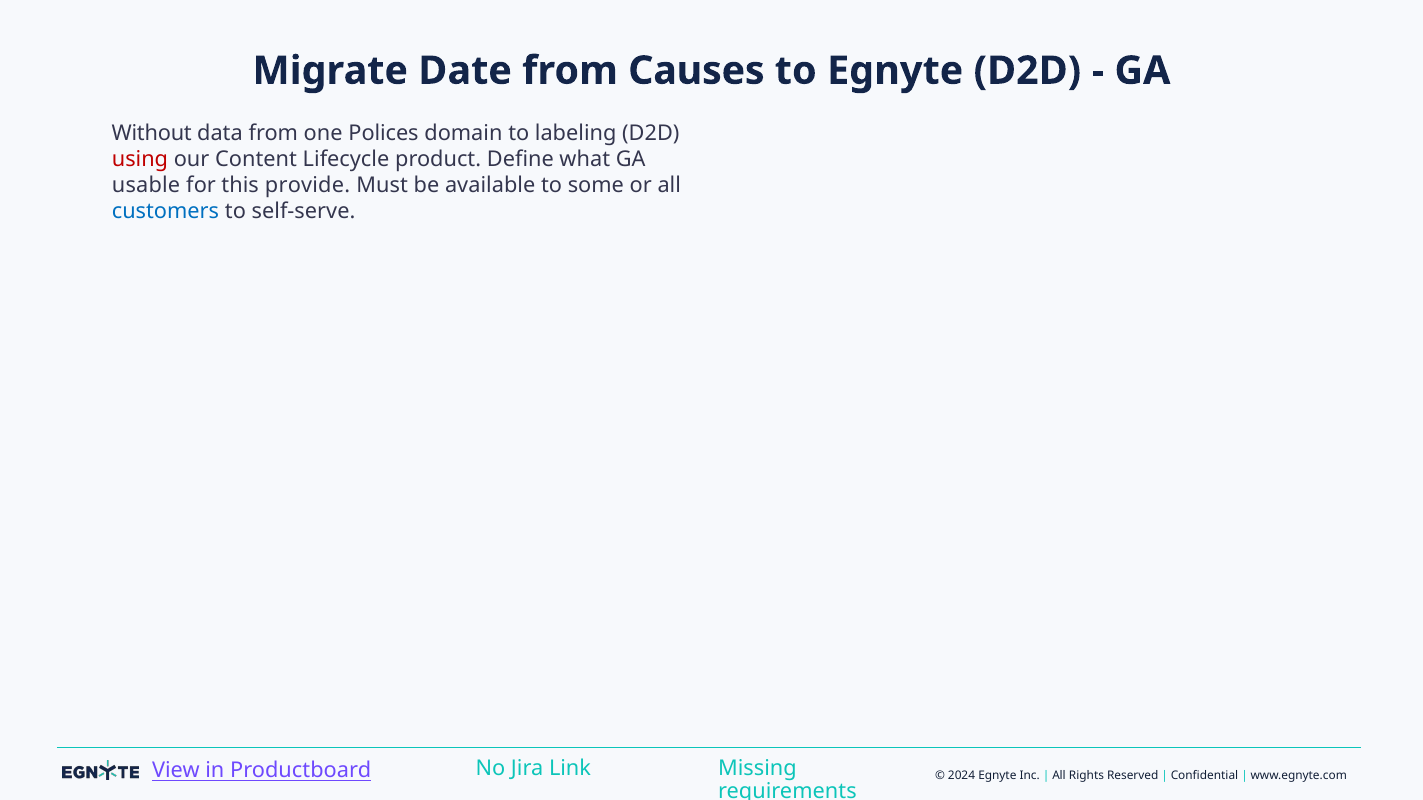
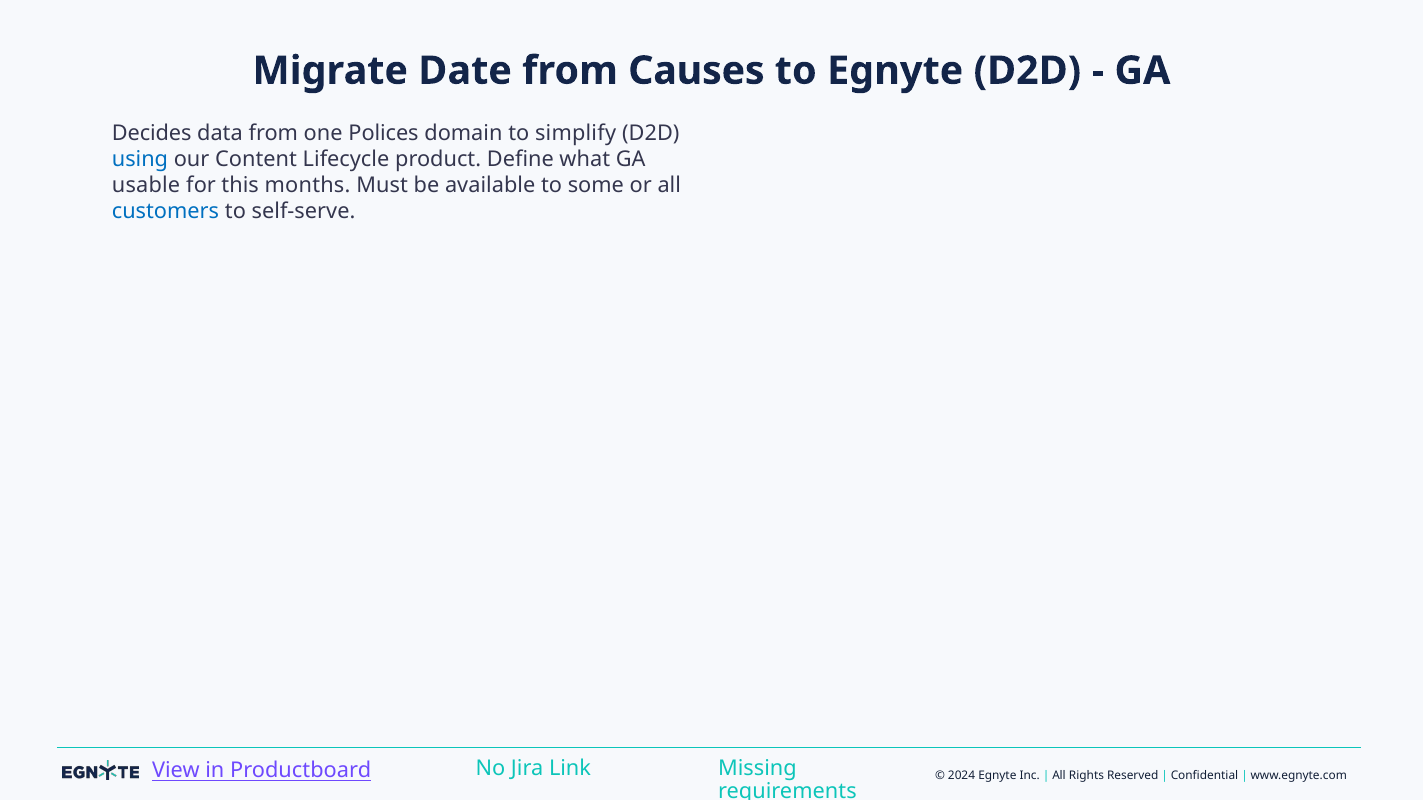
Without: Without -> Decides
labeling: labeling -> simplify
using colour: red -> blue
provide: provide -> months
